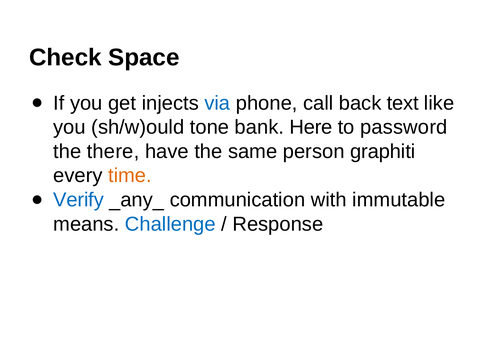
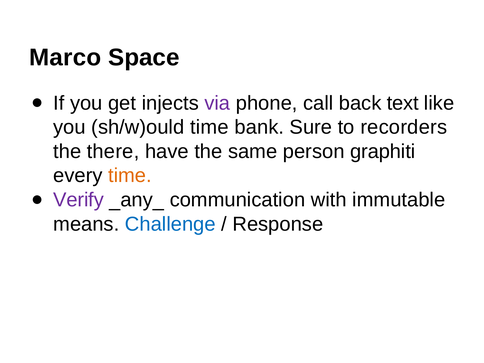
Check: Check -> Marco
via colour: blue -> purple
sh/w)ould tone: tone -> time
Here: Here -> Sure
password: password -> recorders
Verify colour: blue -> purple
